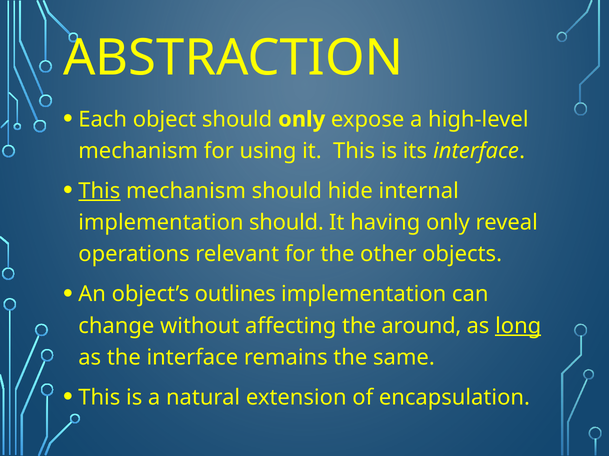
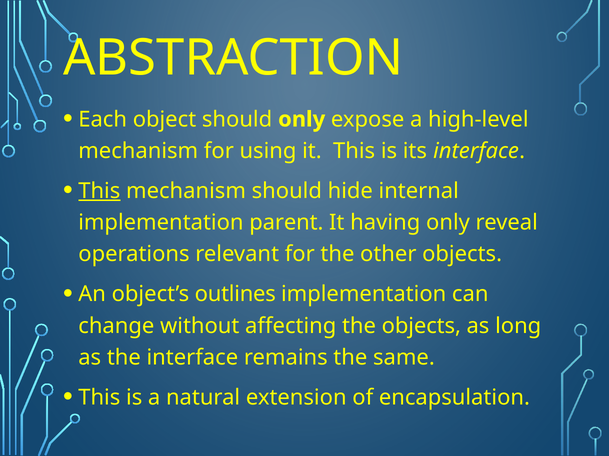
implementation should: should -> parent
the around: around -> objects
long underline: present -> none
